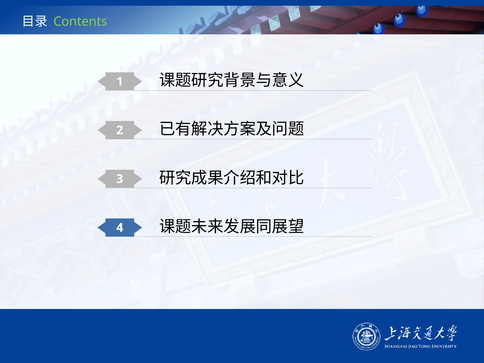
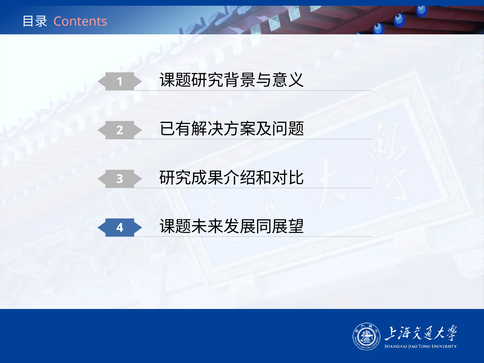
Contents colour: light green -> pink
